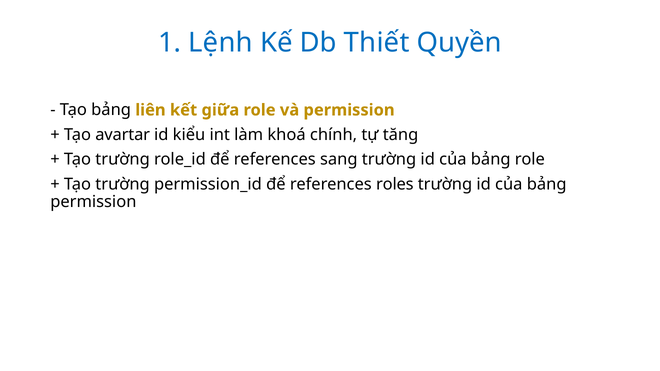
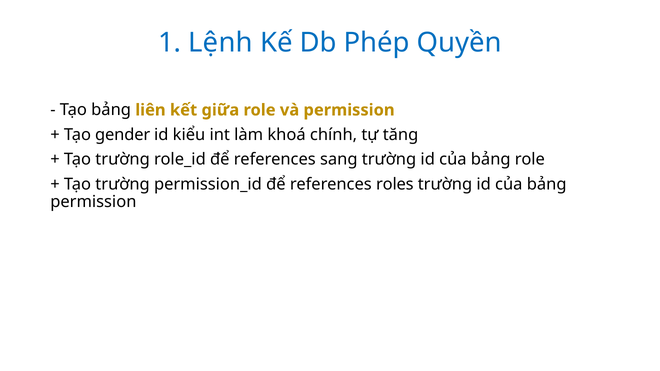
Thiết: Thiết -> Phép
avartar: avartar -> gender
